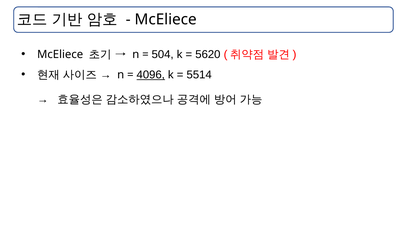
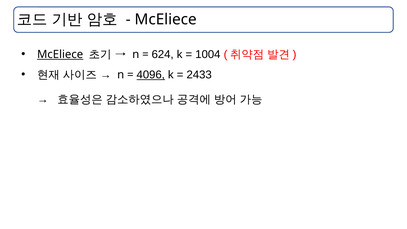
McEliece at (60, 54) underline: none -> present
504: 504 -> 624
5620: 5620 -> 1004
5514: 5514 -> 2433
